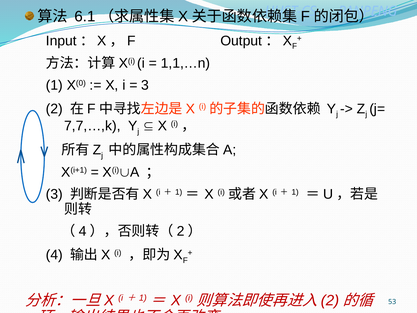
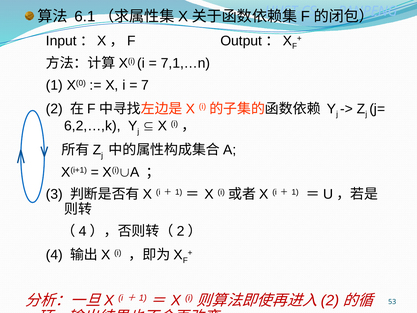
1,1,…n: 1,1,…n -> 7,1,…n
3 at (145, 85): 3 -> 7
7,7,…,k: 7,7,…,k -> 6,2,…,k
